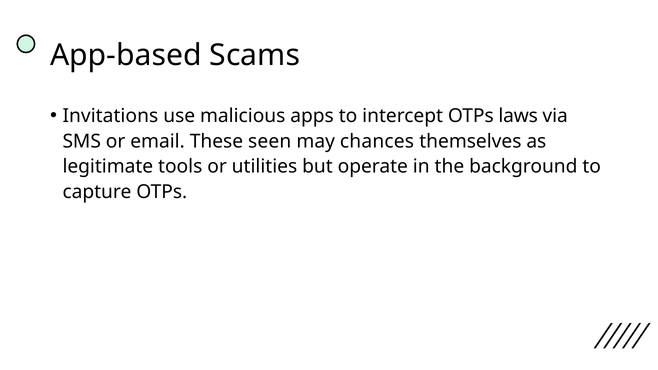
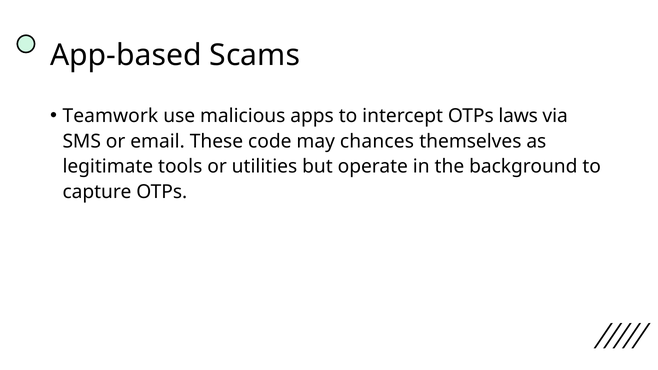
Invitations: Invitations -> Teamwork
seen: seen -> code
